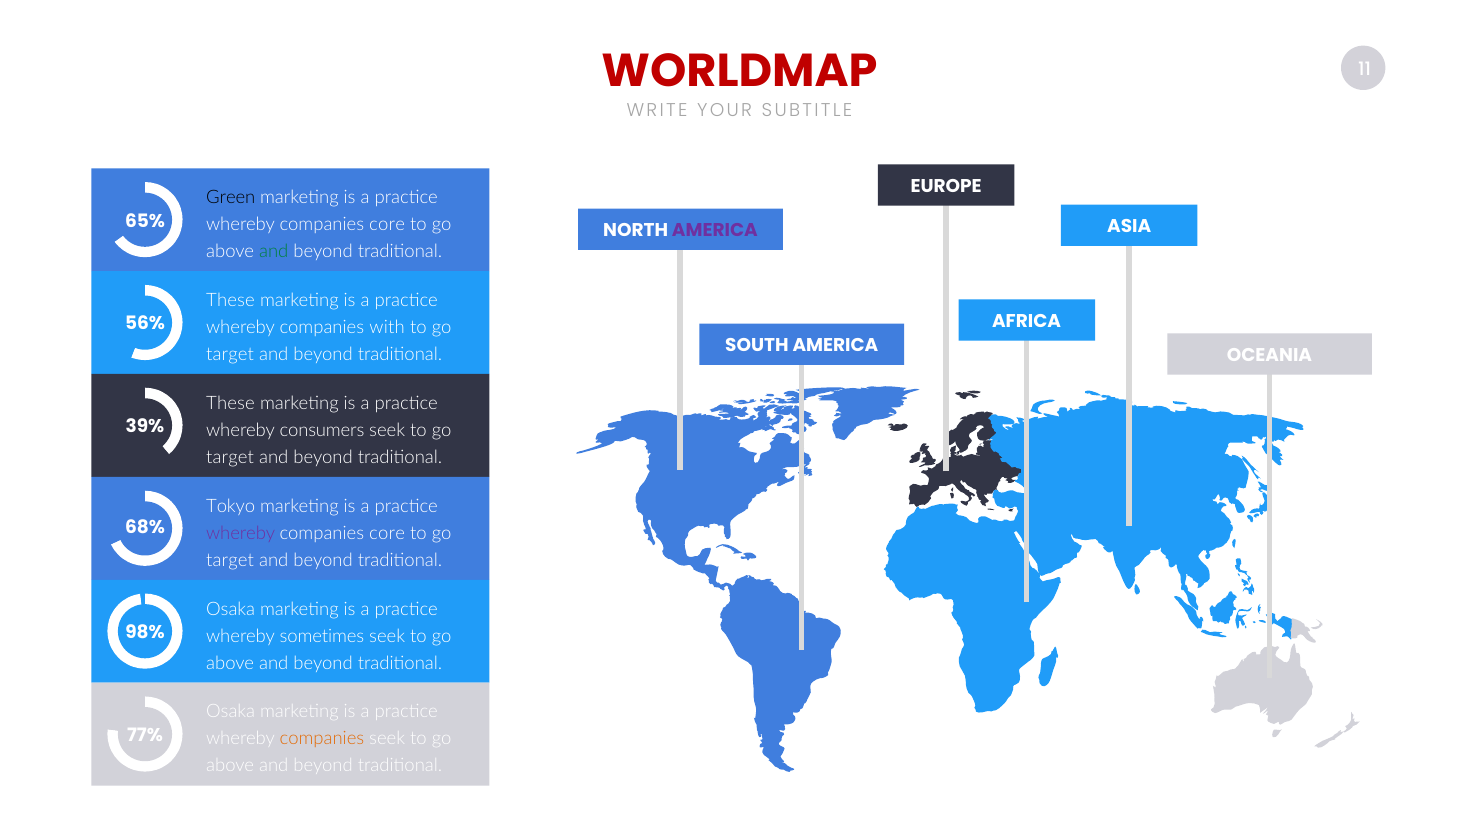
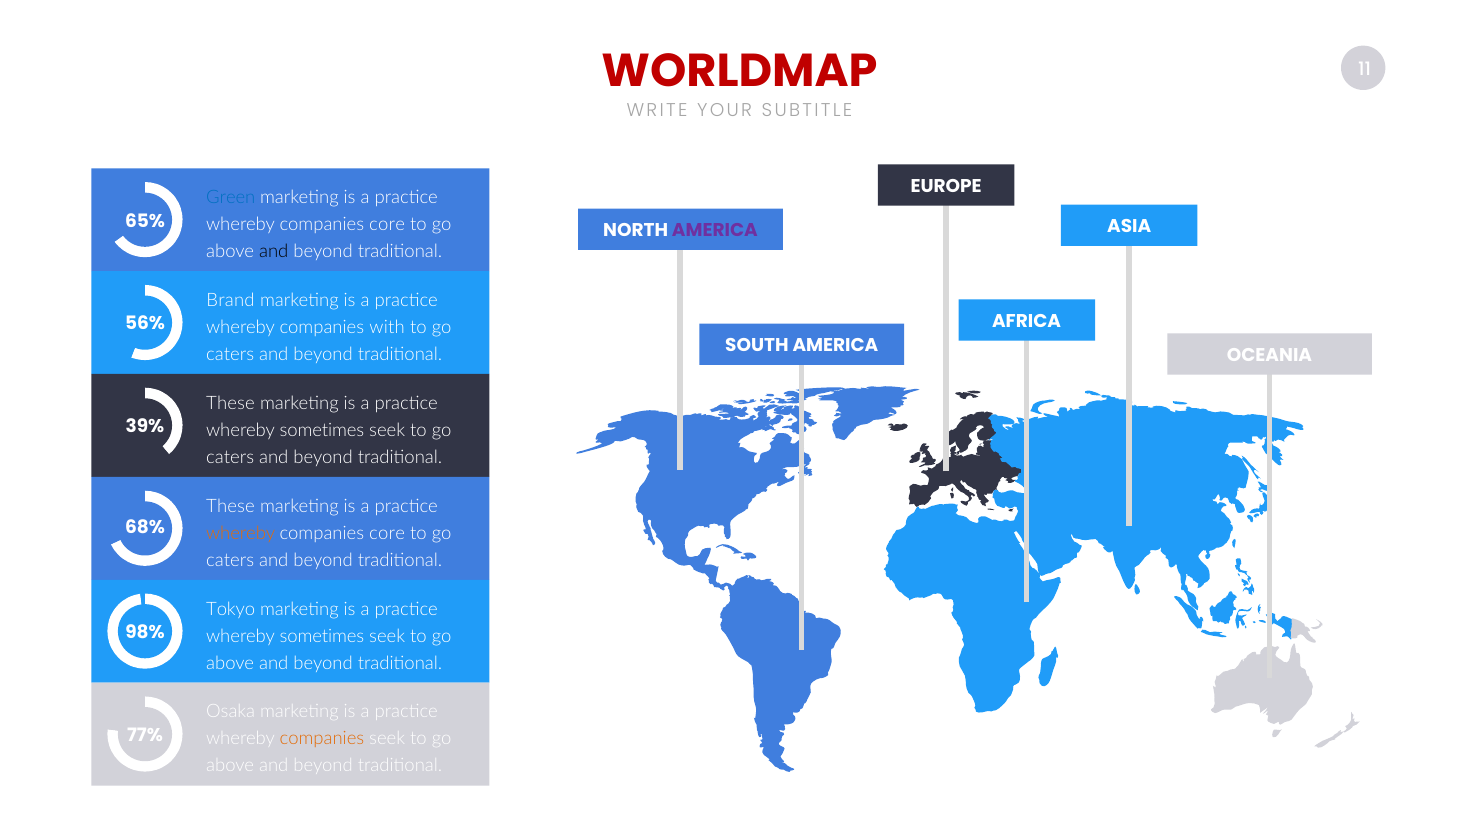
Green colour: black -> blue
and at (274, 251) colour: green -> black
These at (231, 300): These -> Brand
target at (230, 354): target -> caters
consumers at (322, 430): consumers -> sometimes
target at (230, 457): target -> caters
Tokyo at (231, 506): Tokyo -> These
whereby at (241, 533) colour: purple -> orange
target at (230, 560): target -> caters
Osaka at (231, 609): Osaka -> Tokyo
